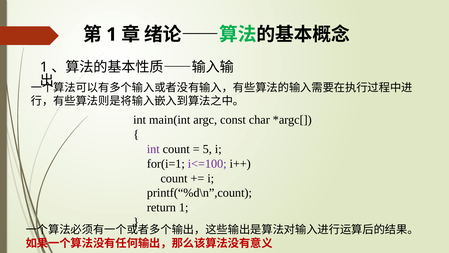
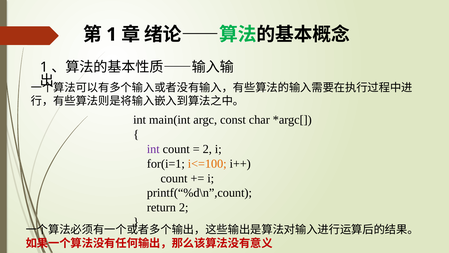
5 at (207, 149): 5 -> 2
i<=100 colour: purple -> orange
return 1: 1 -> 2
